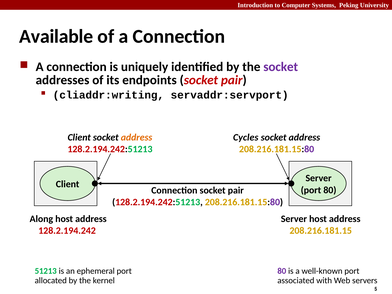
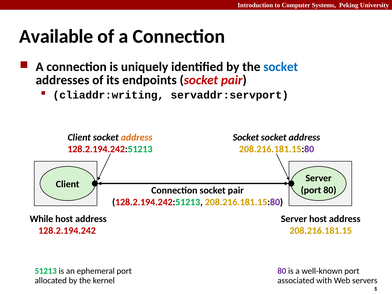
socket at (281, 67) colour: purple -> blue
Cycles at (246, 137): Cycles -> Socket
Along: Along -> While
